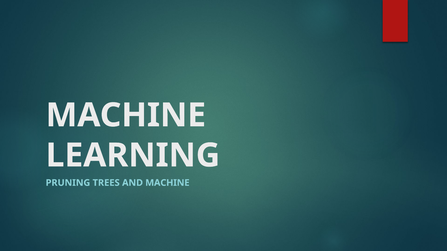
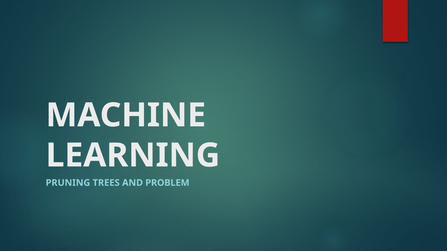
AND MACHINE: MACHINE -> PROBLEM
